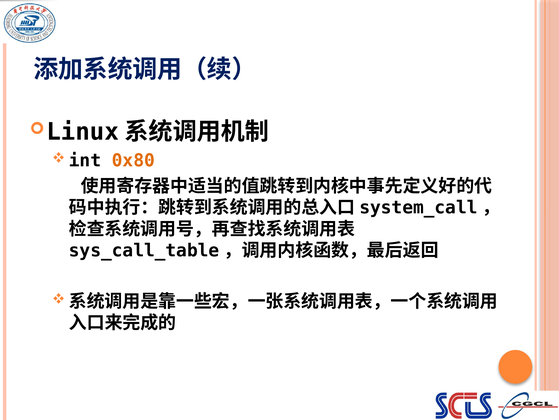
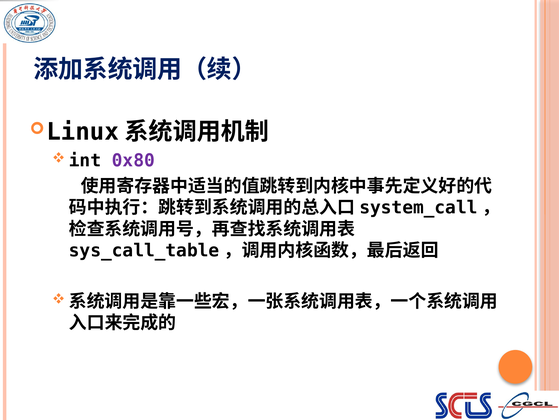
0x80 colour: orange -> purple
